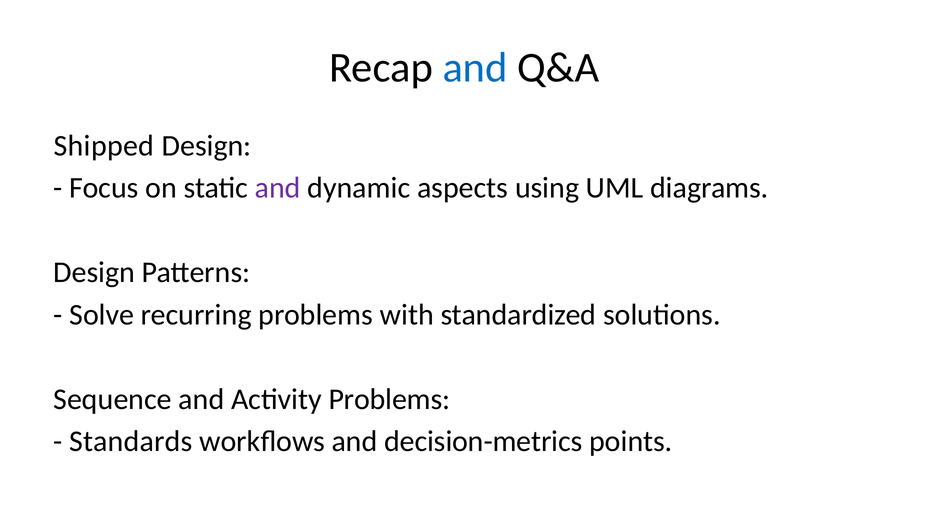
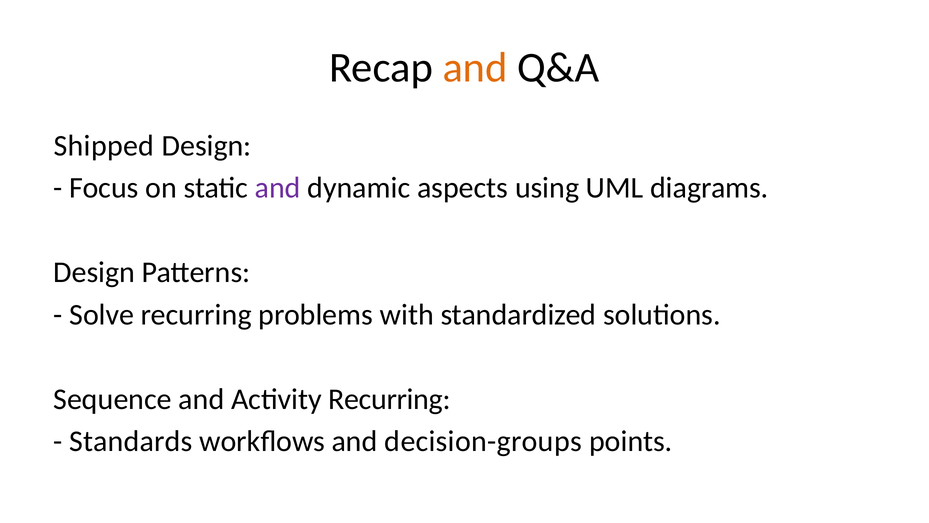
and at (475, 67) colour: blue -> orange
Activity Problems: Problems -> Recurring
decision-metrics: decision-metrics -> decision-groups
